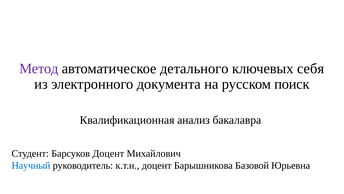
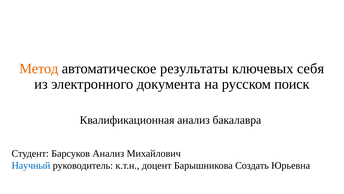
Метод colour: purple -> orange
детального: детального -> результаты
Барсуков Доцент: Доцент -> Анализ
Базовой: Базовой -> Создать
